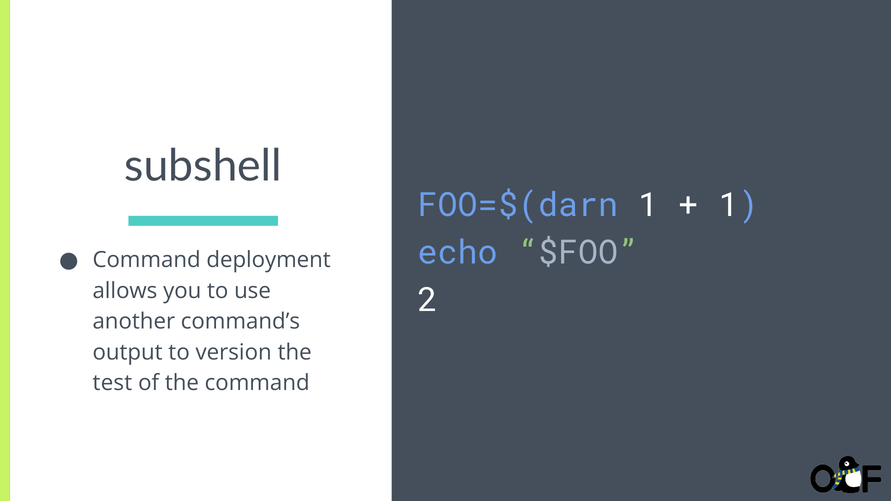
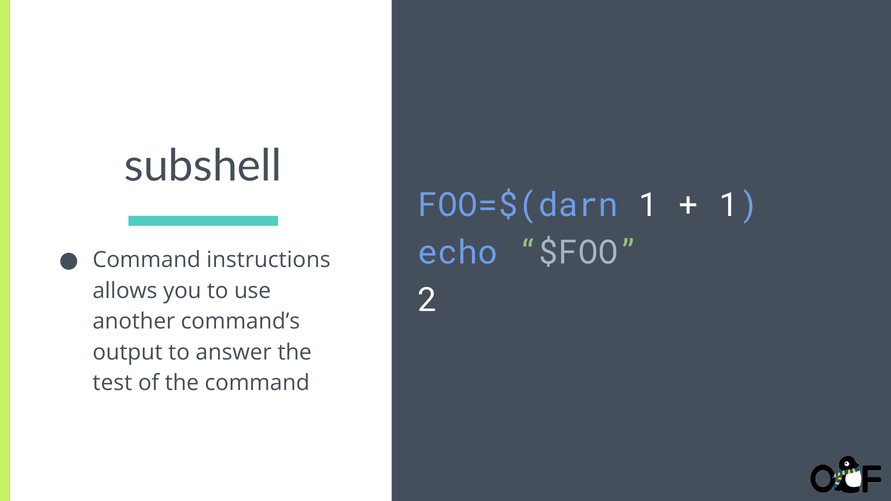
deployment: deployment -> instructions
version: version -> answer
